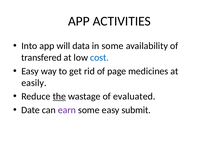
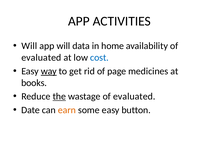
Into at (29, 46): Into -> Will
in some: some -> home
transfered at (41, 58): transfered -> evaluated
way underline: none -> present
easily: easily -> books
earn colour: purple -> orange
submit: submit -> button
